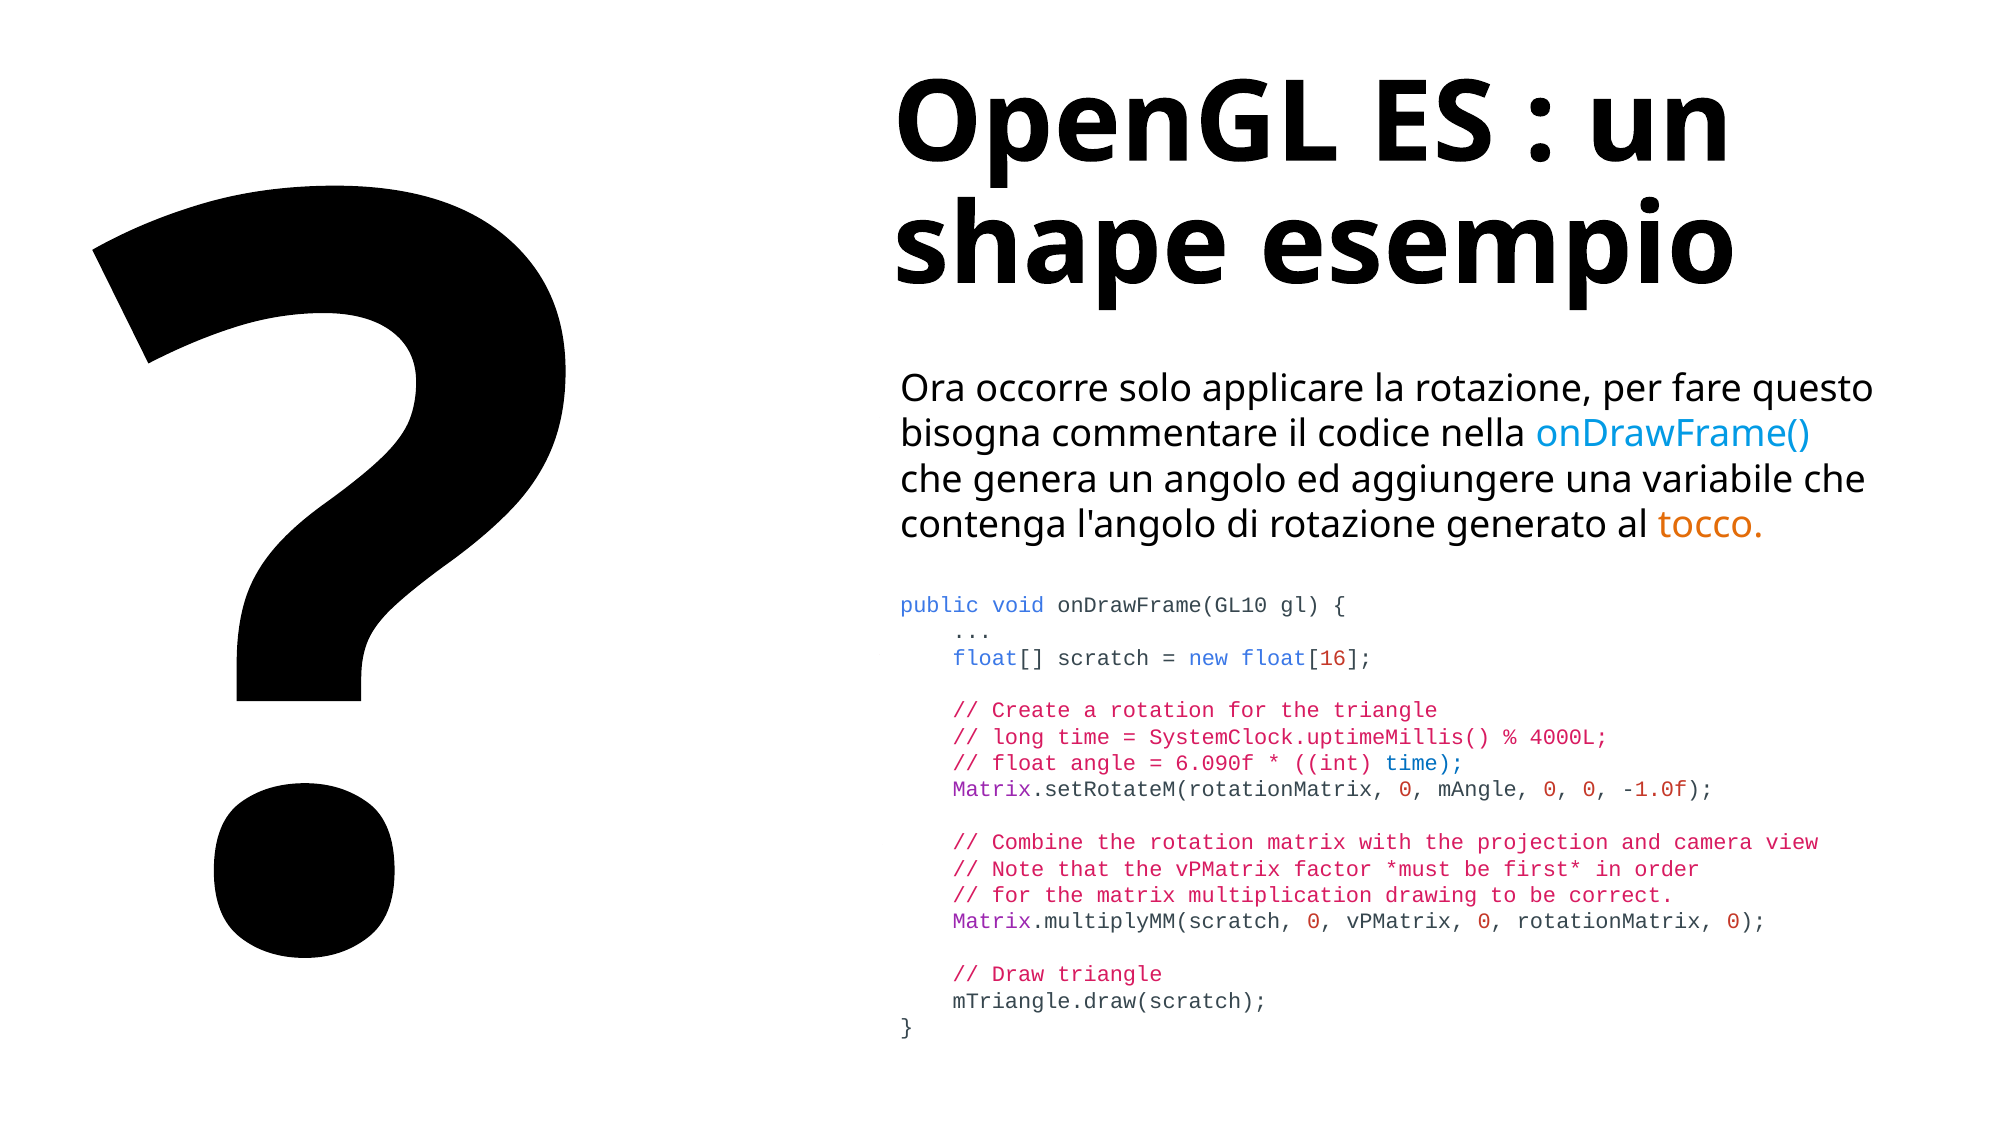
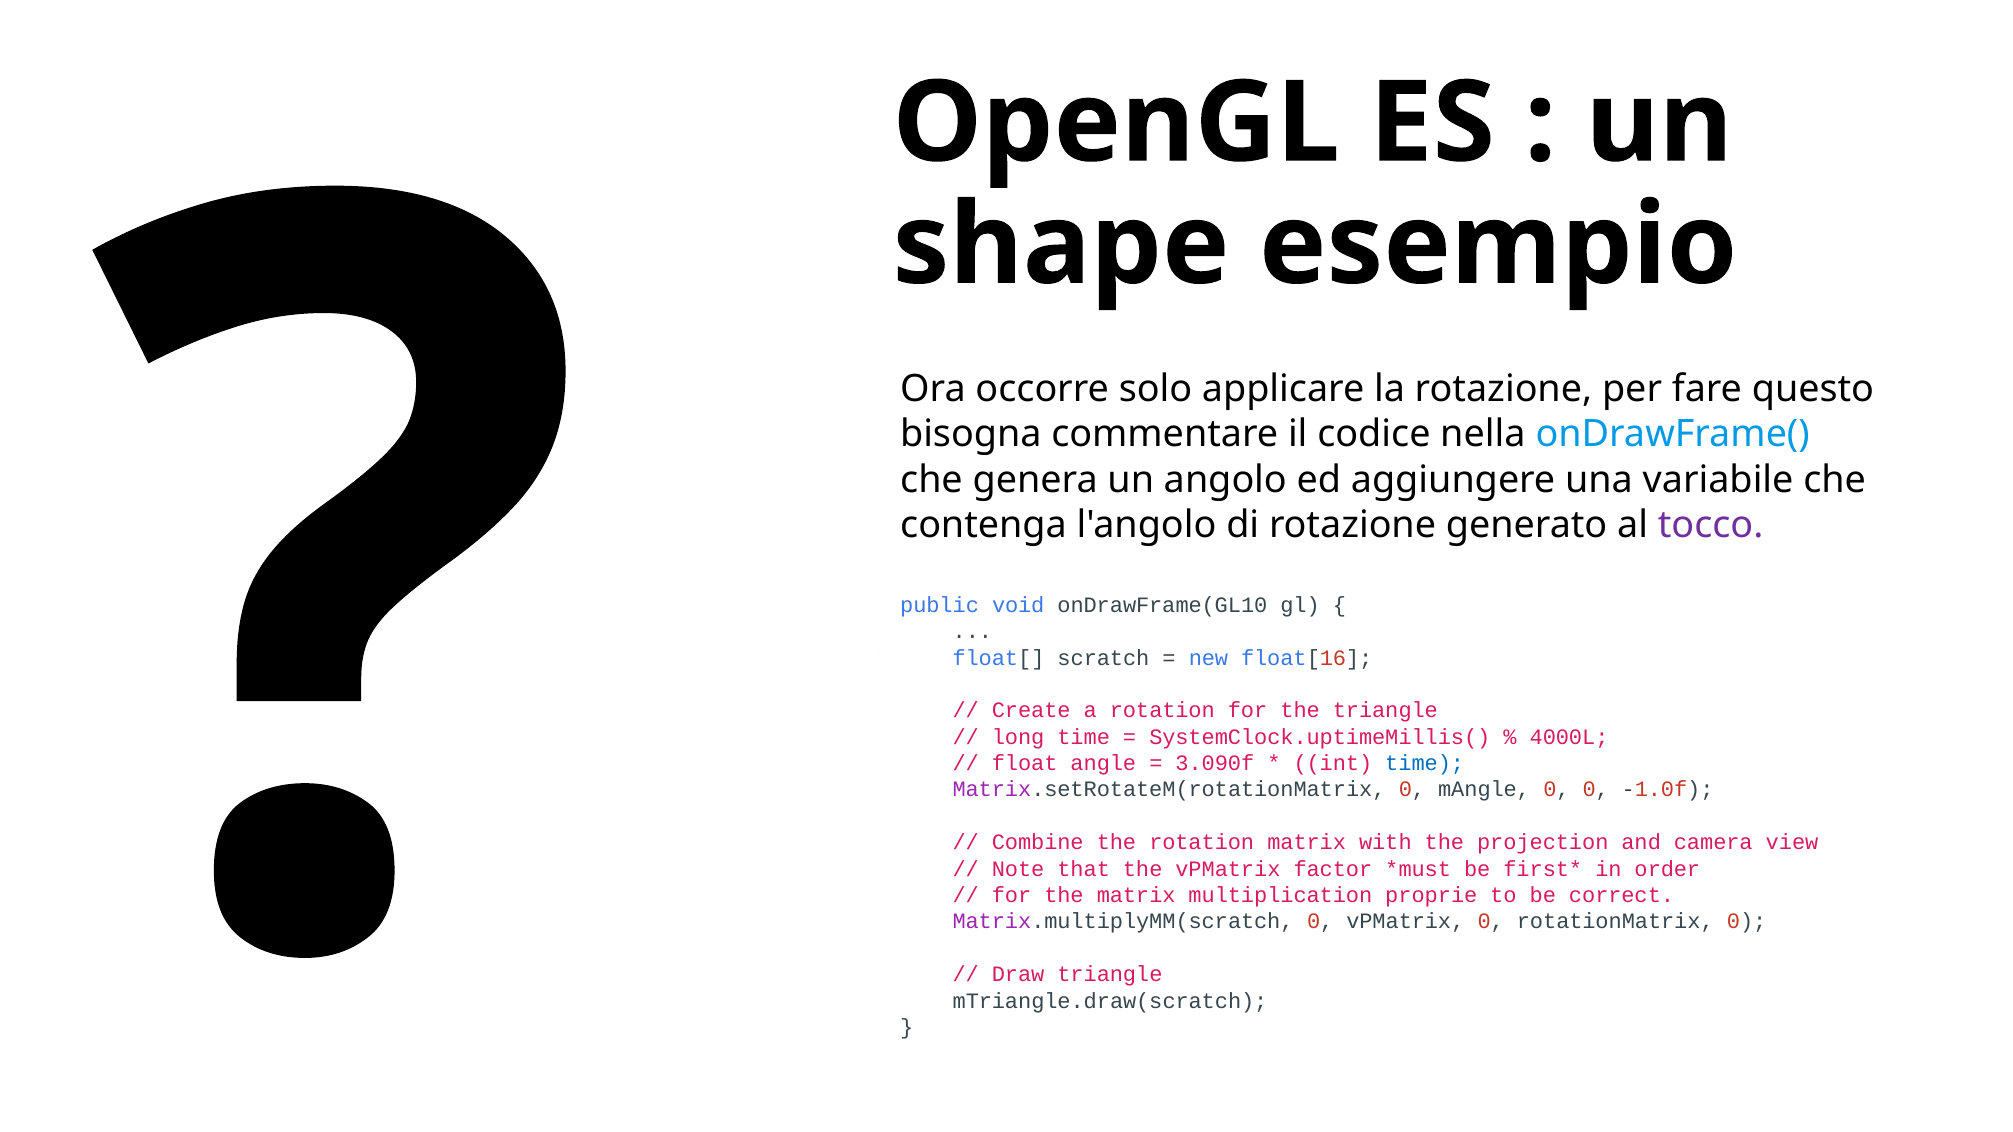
tocco colour: orange -> purple
6.090f: 6.090f -> 3.090f
drawing: drawing -> proprie
